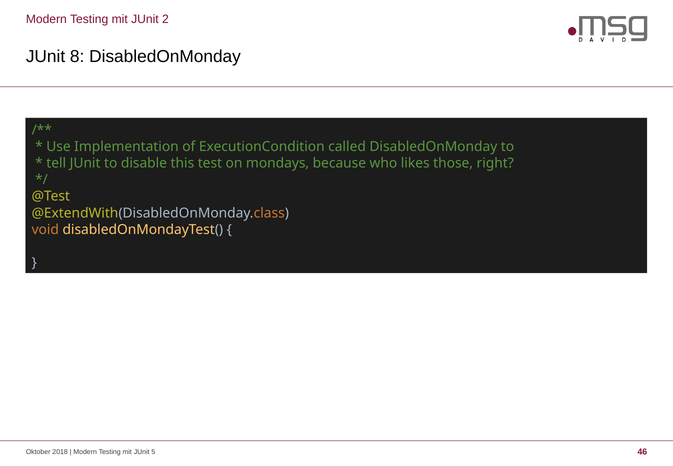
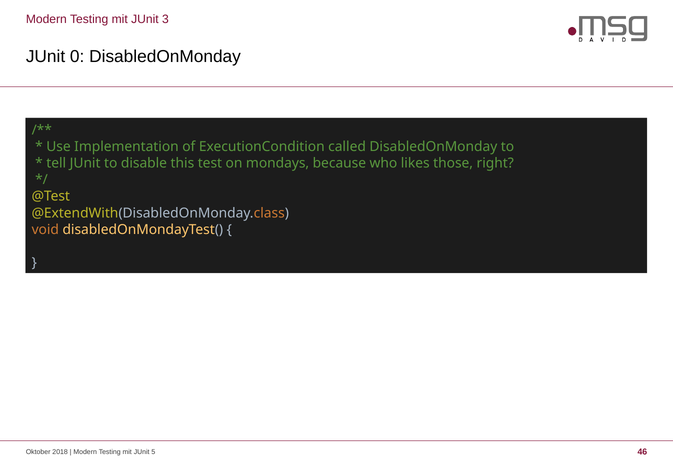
2: 2 -> 3
8: 8 -> 0
